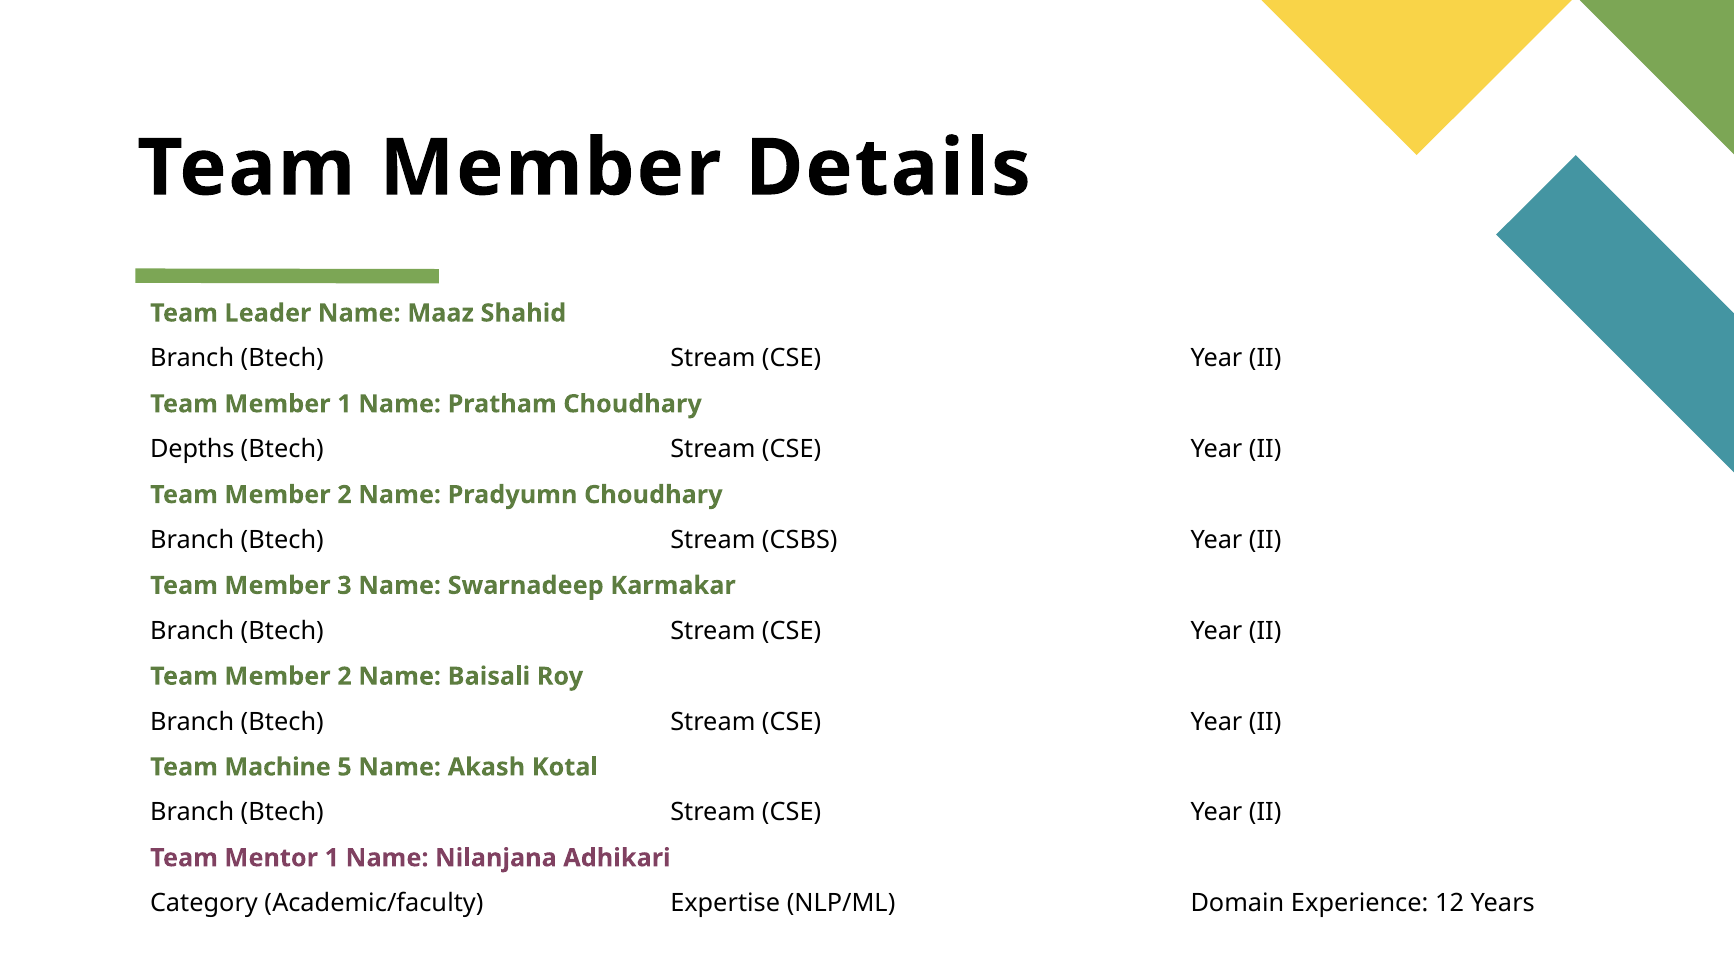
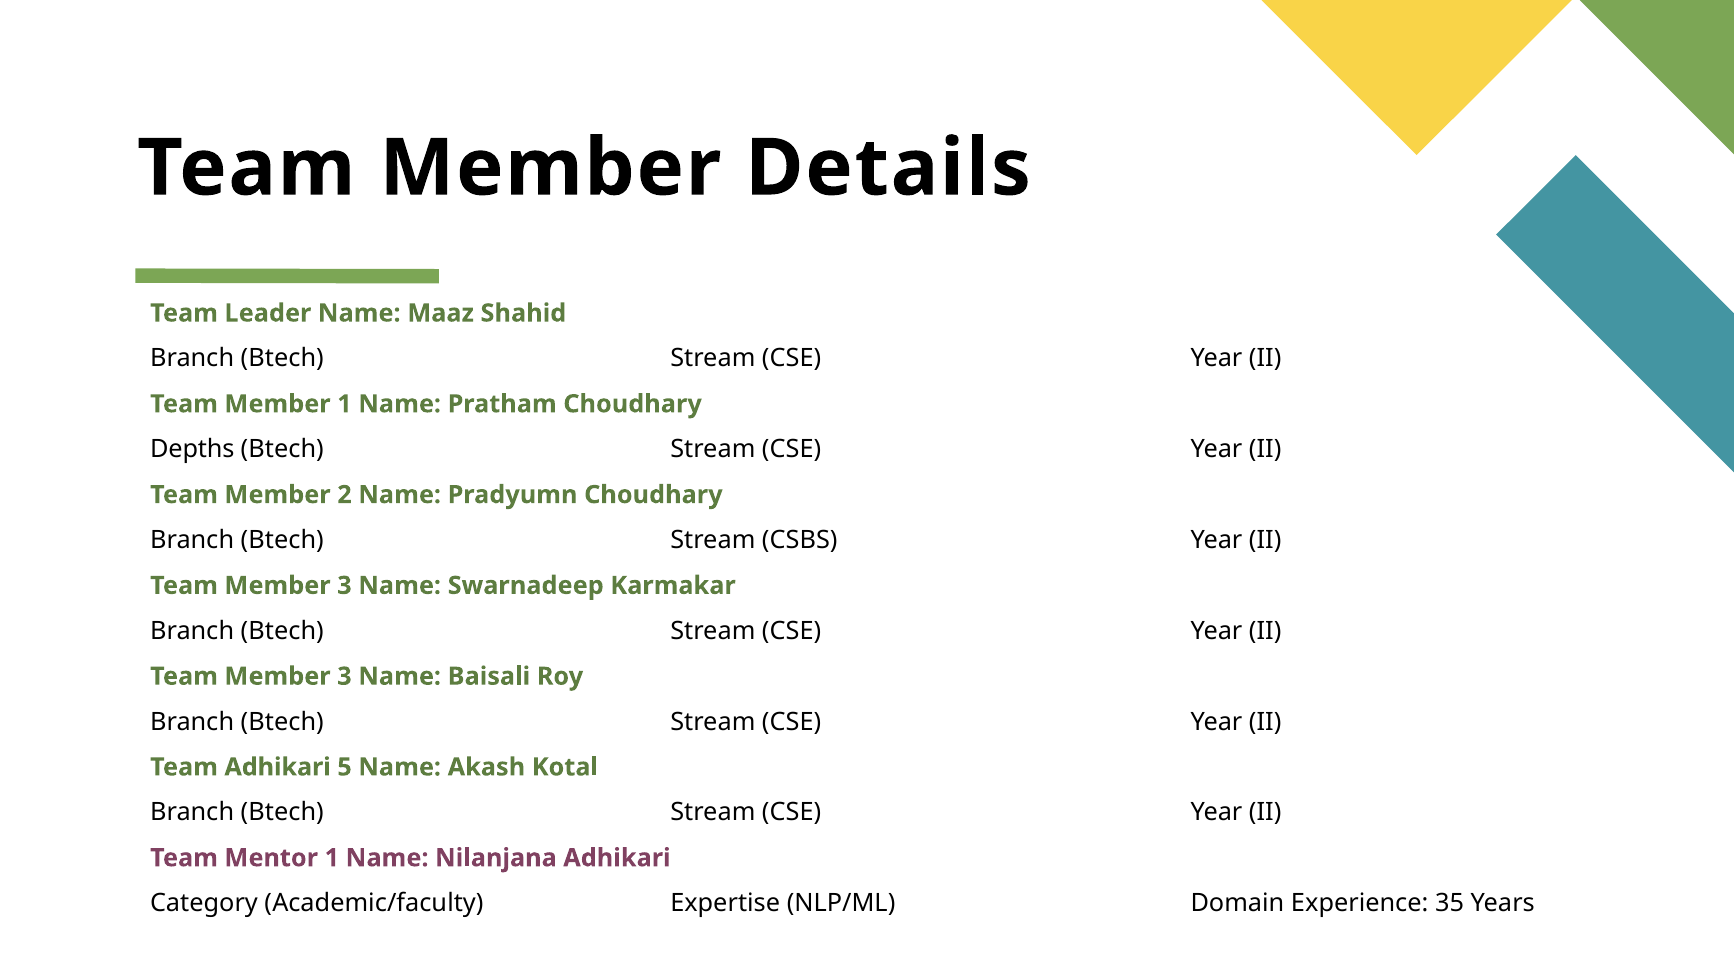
2 at (345, 677): 2 -> 3
Team Machine: Machine -> Adhikari
12: 12 -> 35
